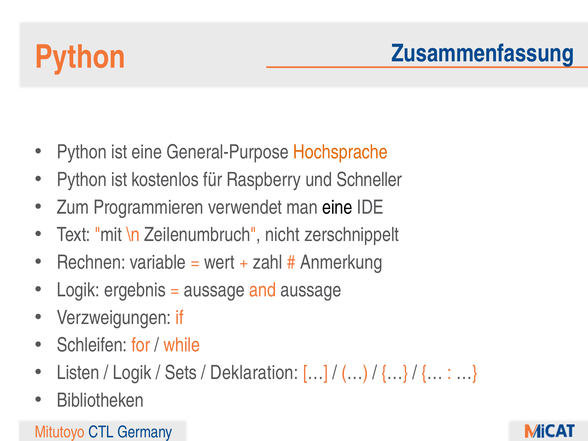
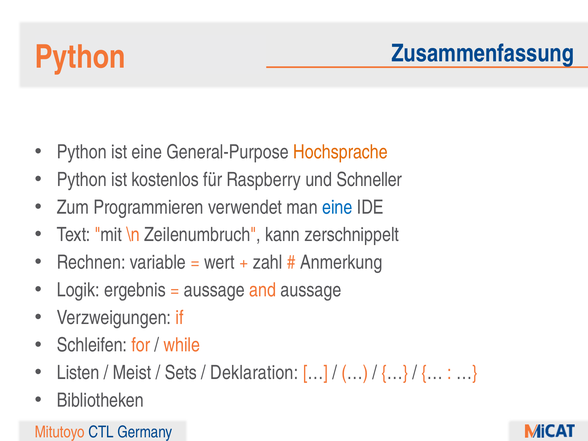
eine at (337, 207) colour: black -> blue
nicht: nicht -> kann
Logik at (132, 373): Logik -> Meist
